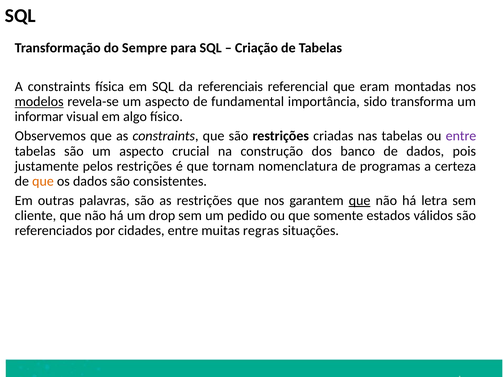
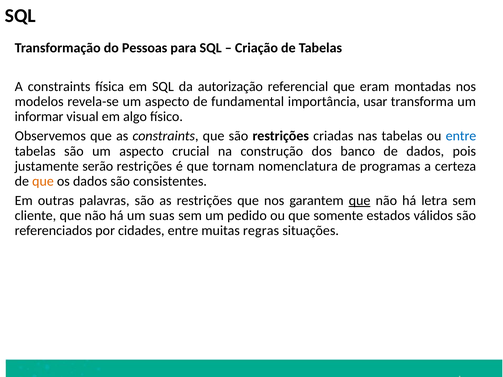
Sempre: Sempre -> Pessoas
referenciais: referenciais -> autorização
modelos underline: present -> none
sido: sido -> usar
entre at (461, 136) colour: purple -> blue
pelos: pelos -> serão
drop: drop -> suas
